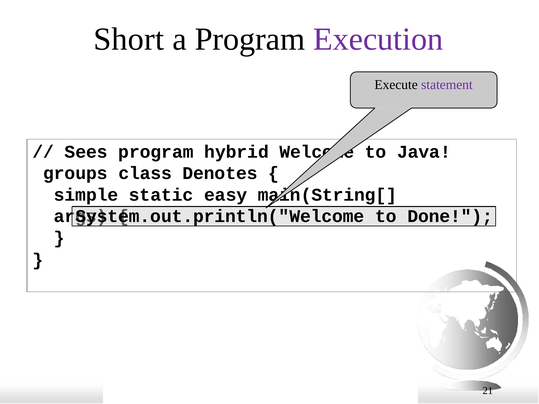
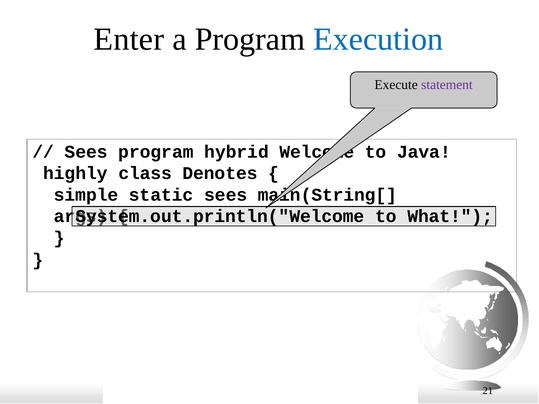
Short: Short -> Enter
Execution colour: purple -> blue
groups: groups -> highly
static easy: easy -> sees
Done: Done -> What
